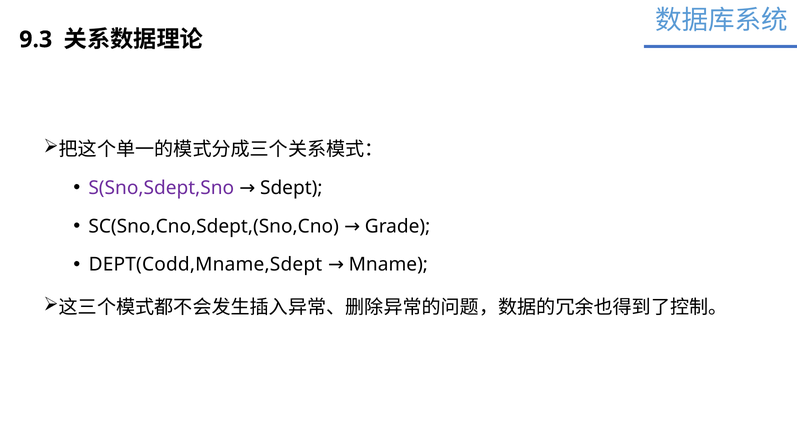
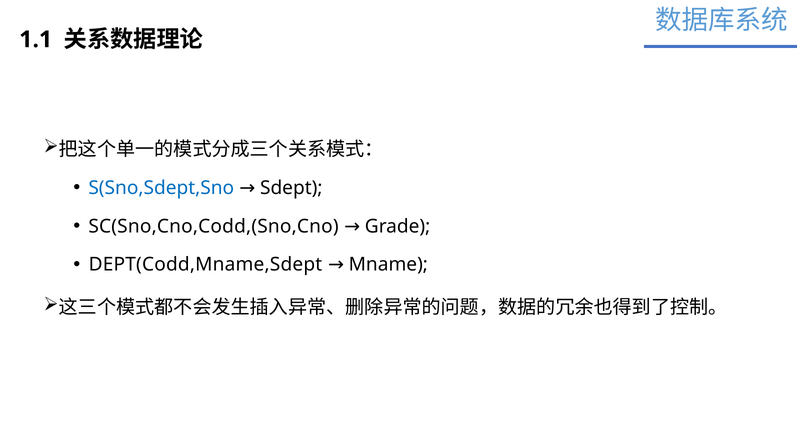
9.3: 9.3 -> 1.1
S(Sno,Sdept,Sno colour: purple -> blue
SC(Sno,Cno,Sdept,(Sno,Cno: SC(Sno,Cno,Sdept,(Sno,Cno -> SC(Sno,Cno,Codd,(Sno,Cno
